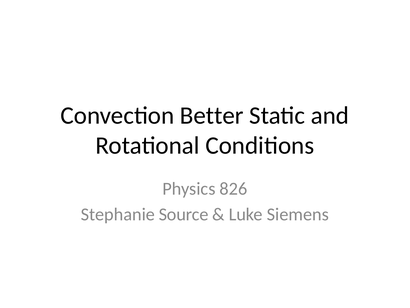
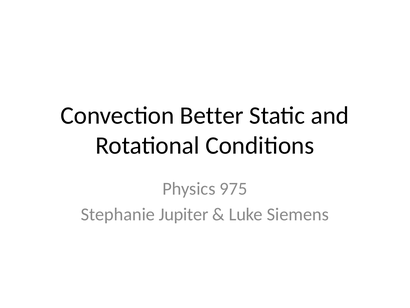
826: 826 -> 975
Source: Source -> Jupiter
